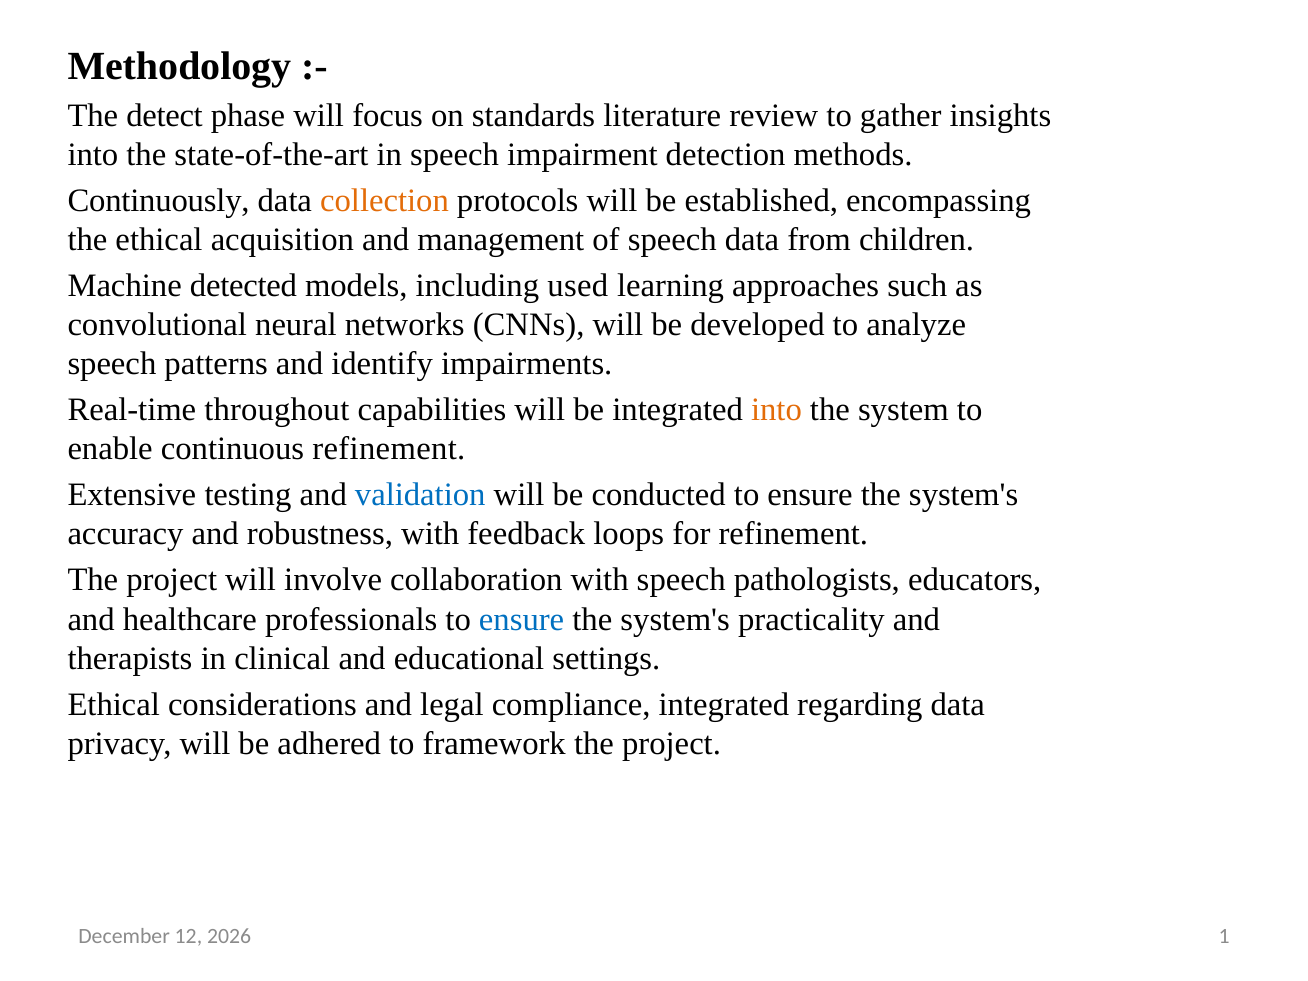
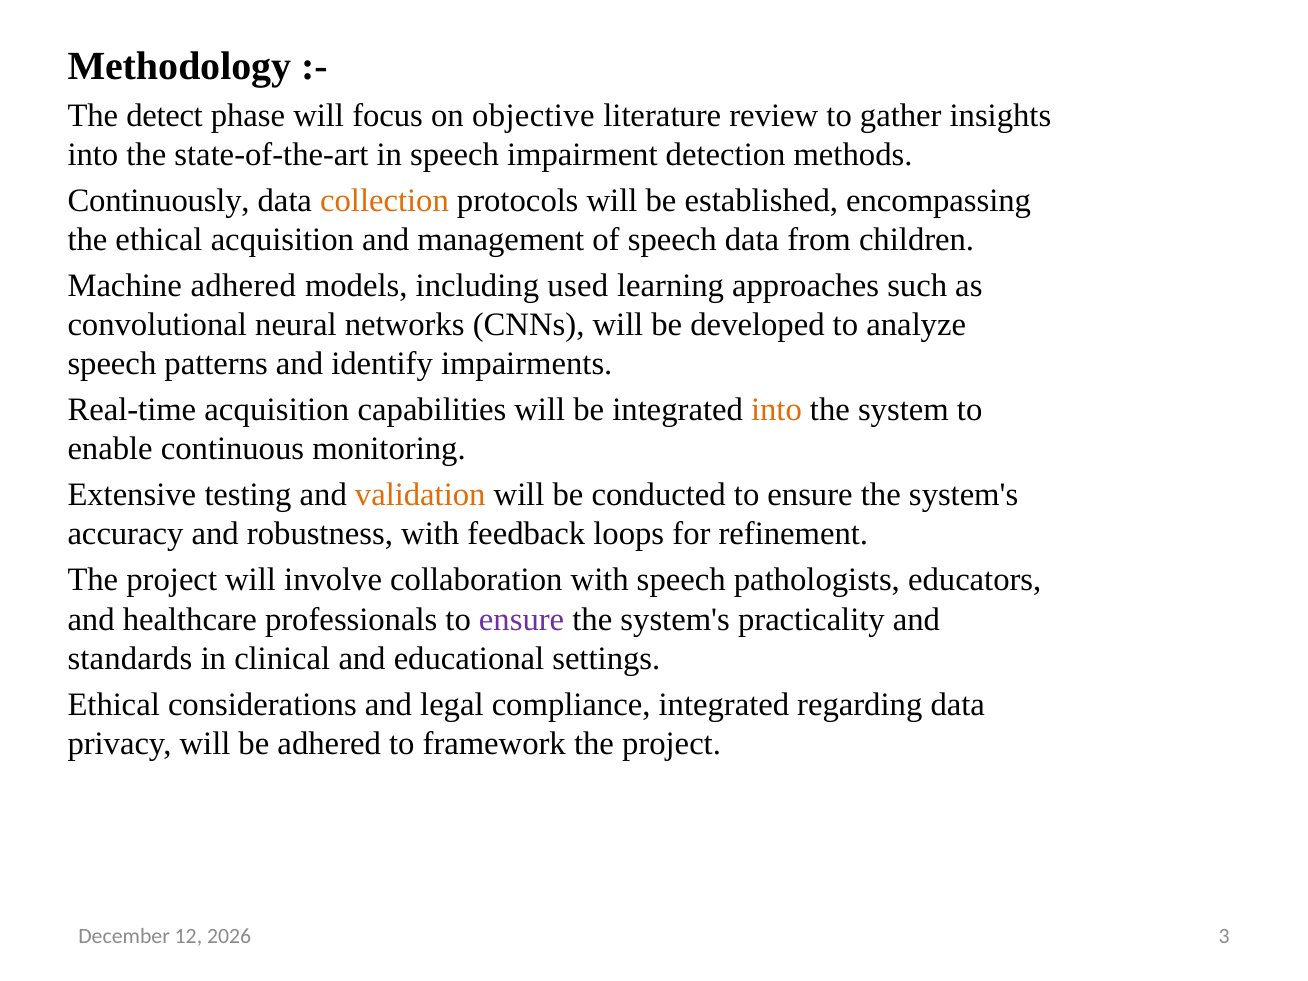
standards: standards -> objective
Machine detected: detected -> adhered
Real-time throughout: throughout -> acquisition
continuous refinement: refinement -> monitoring
validation colour: blue -> orange
ensure at (522, 619) colour: blue -> purple
therapists: therapists -> standards
1: 1 -> 3
